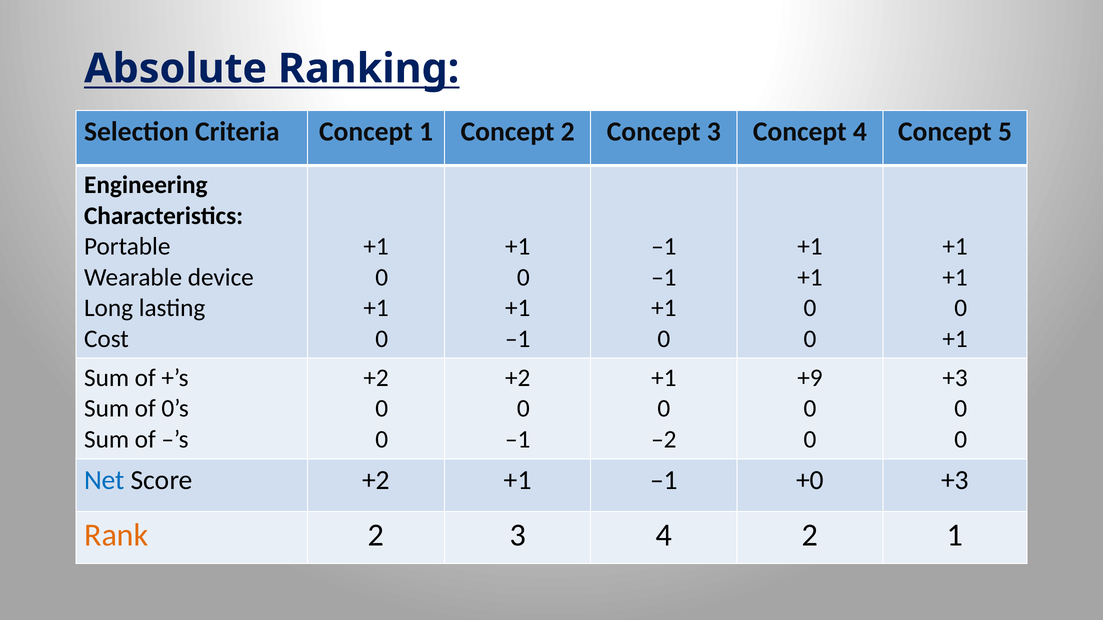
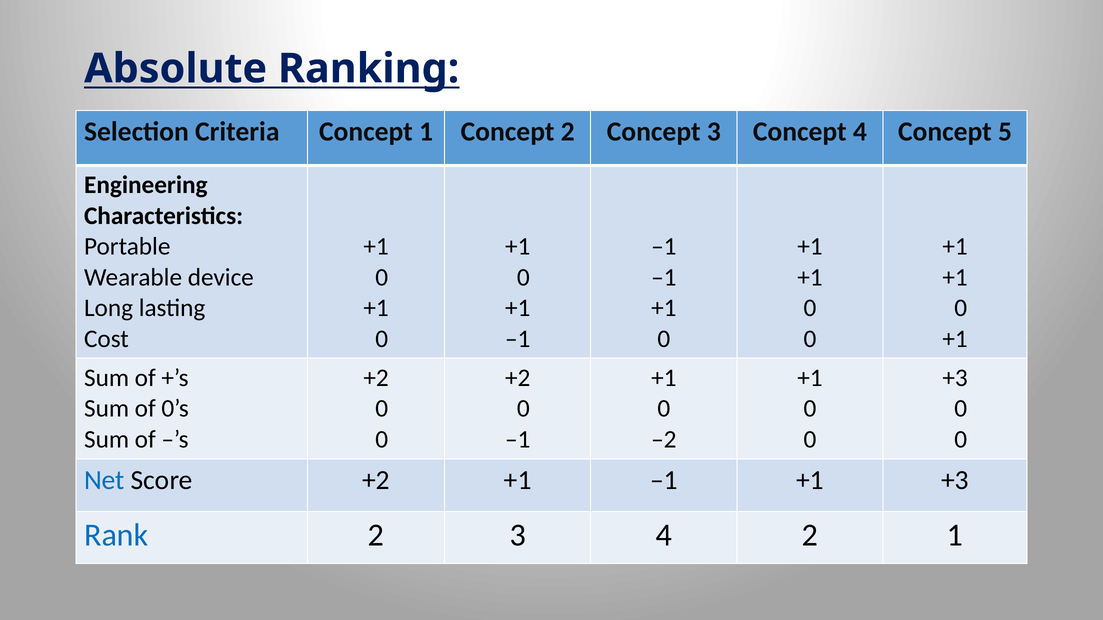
+9 at (810, 378): +9 -> +1
+1 –1 +0: +0 -> +1
Rank colour: orange -> blue
